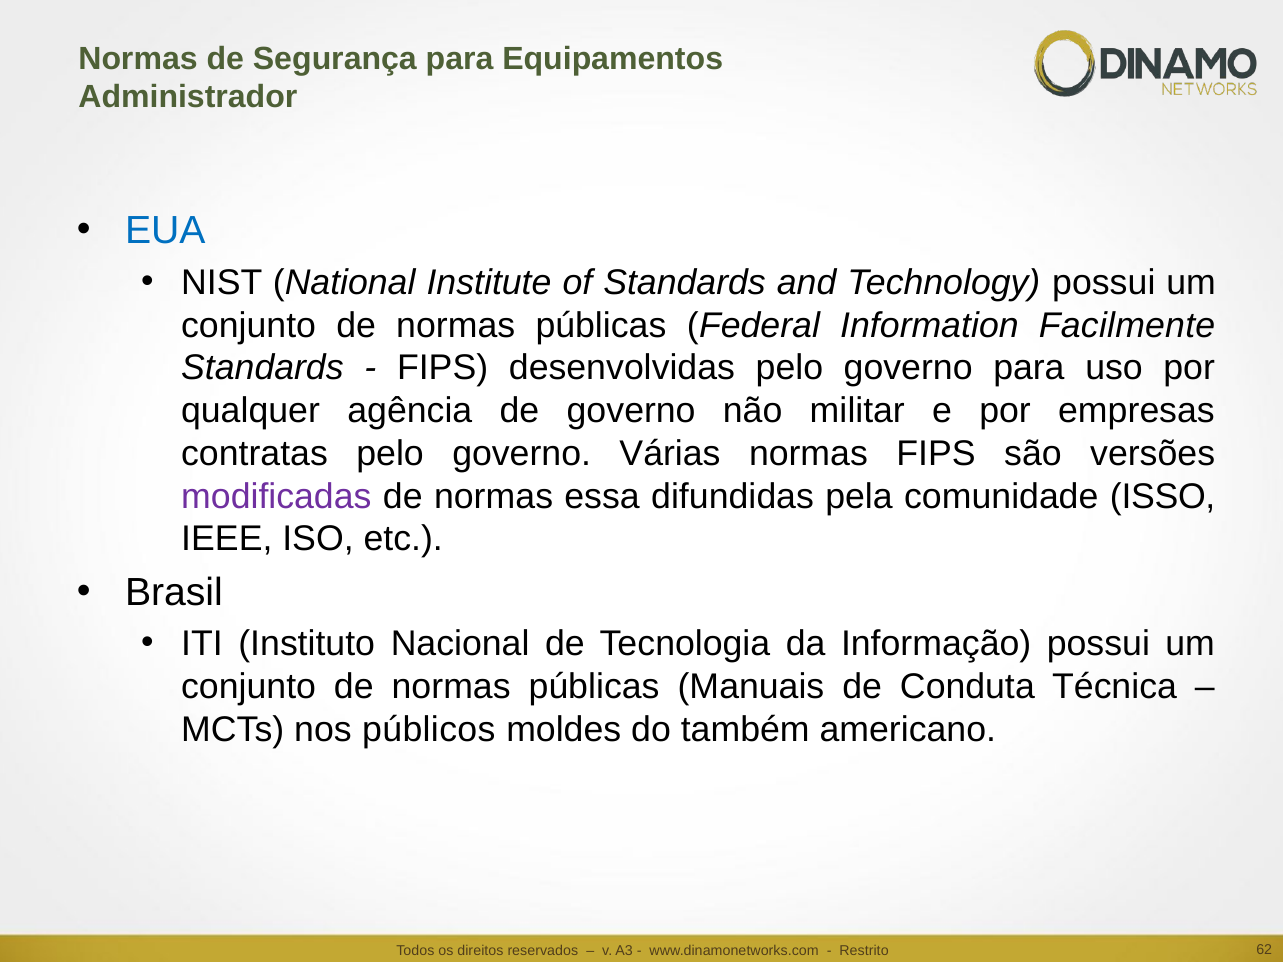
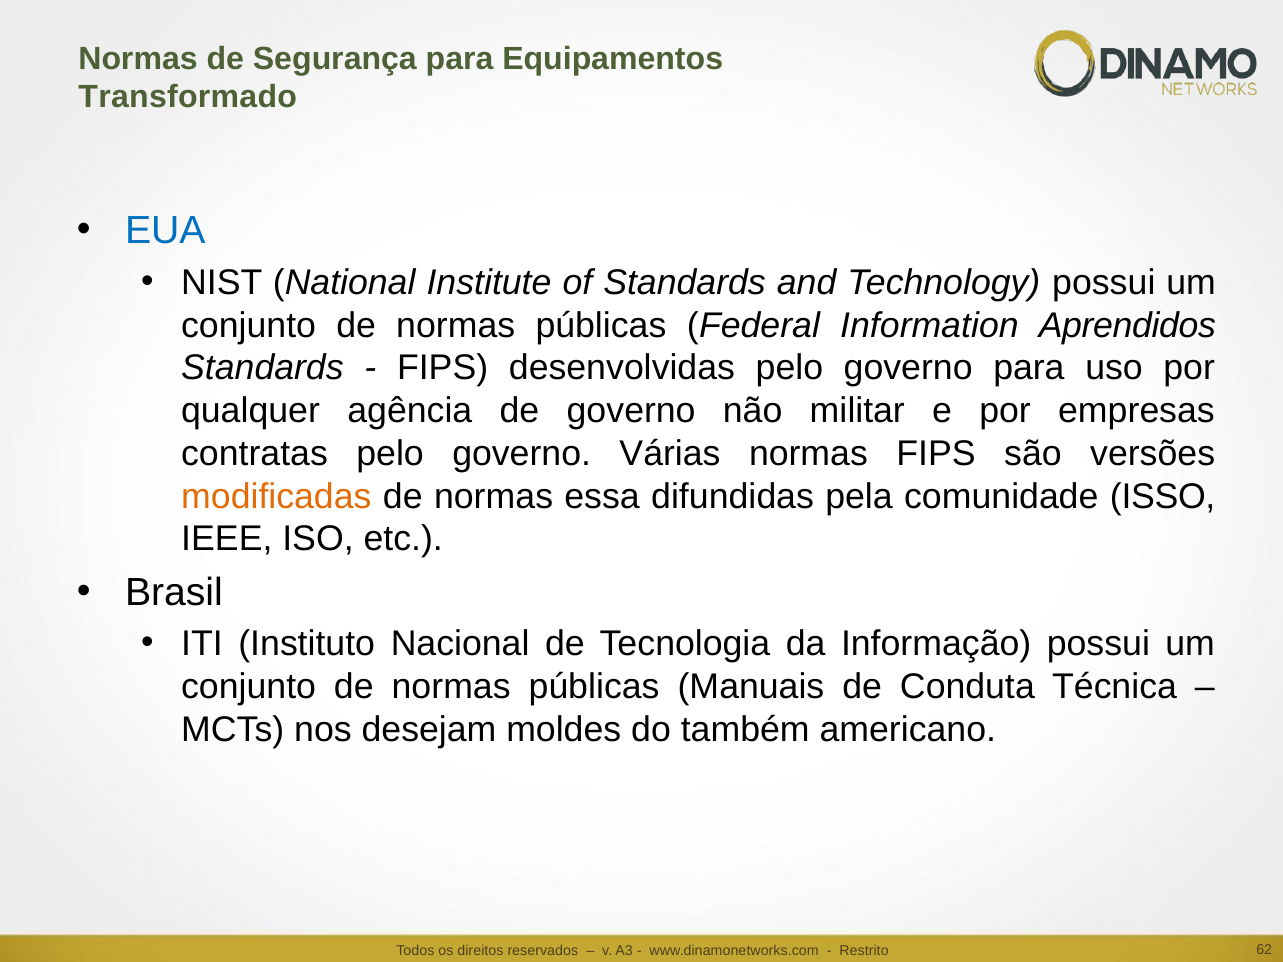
Administrador: Administrador -> Transformado
Facilmente: Facilmente -> Aprendidos
modificadas colour: purple -> orange
públicos: públicos -> desejam
